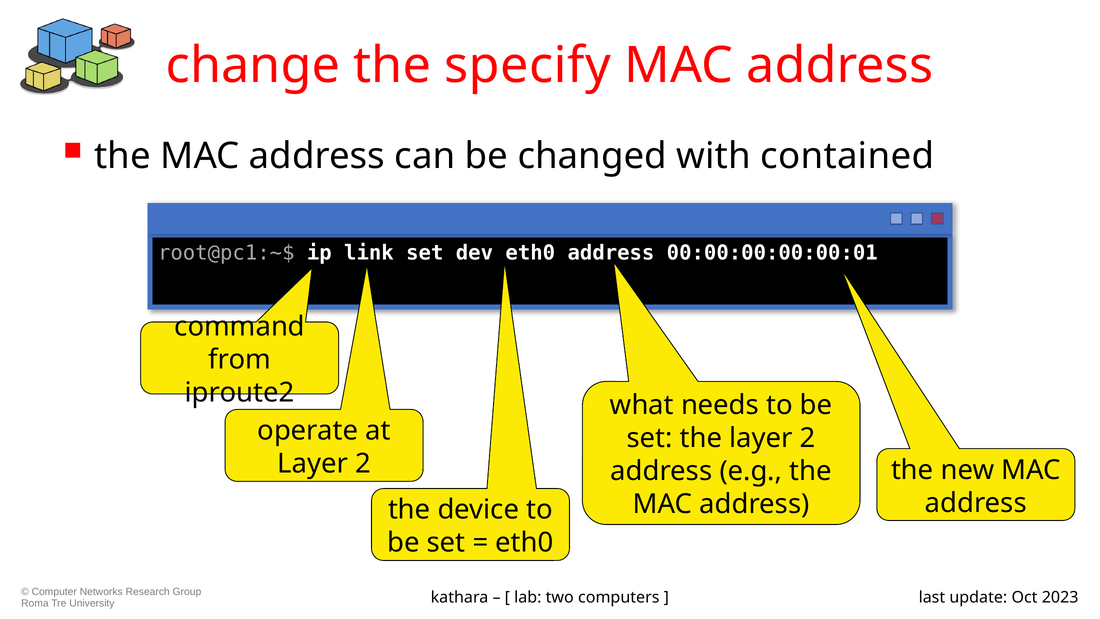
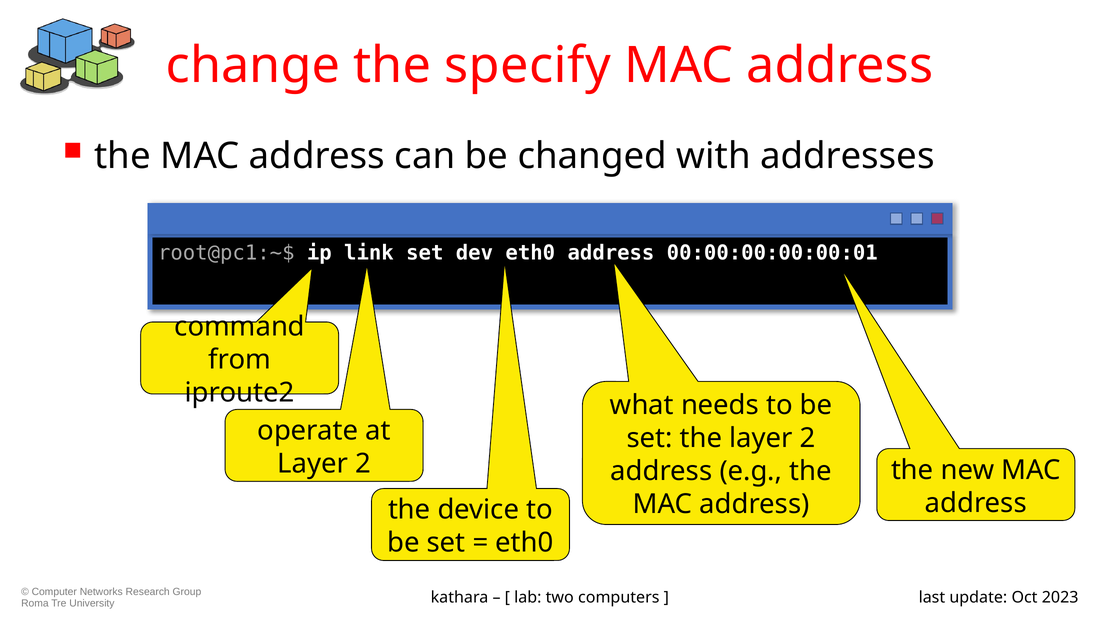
contained: contained -> addresses
